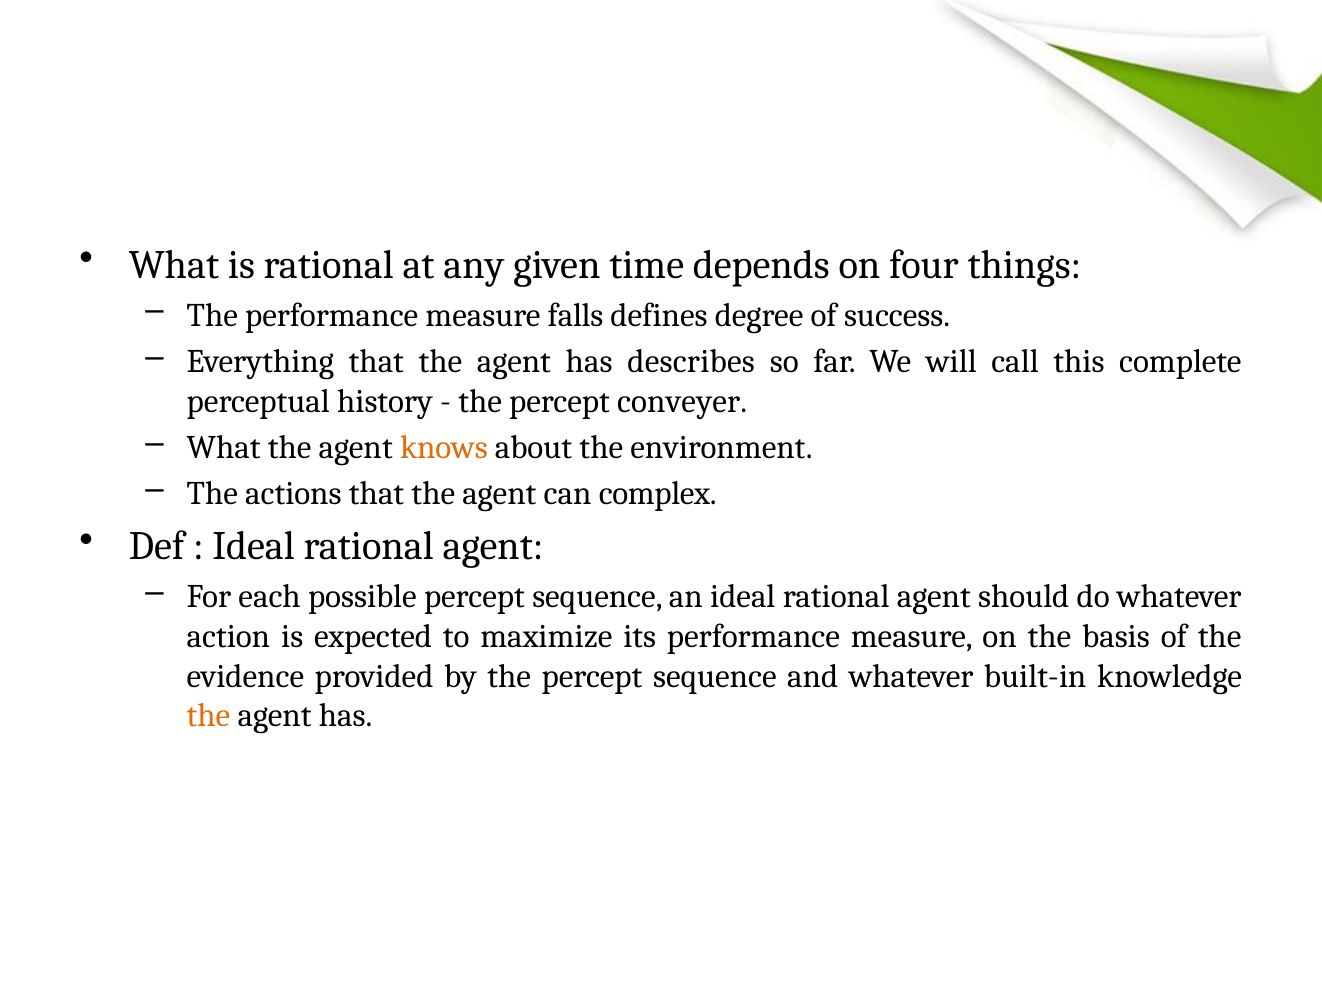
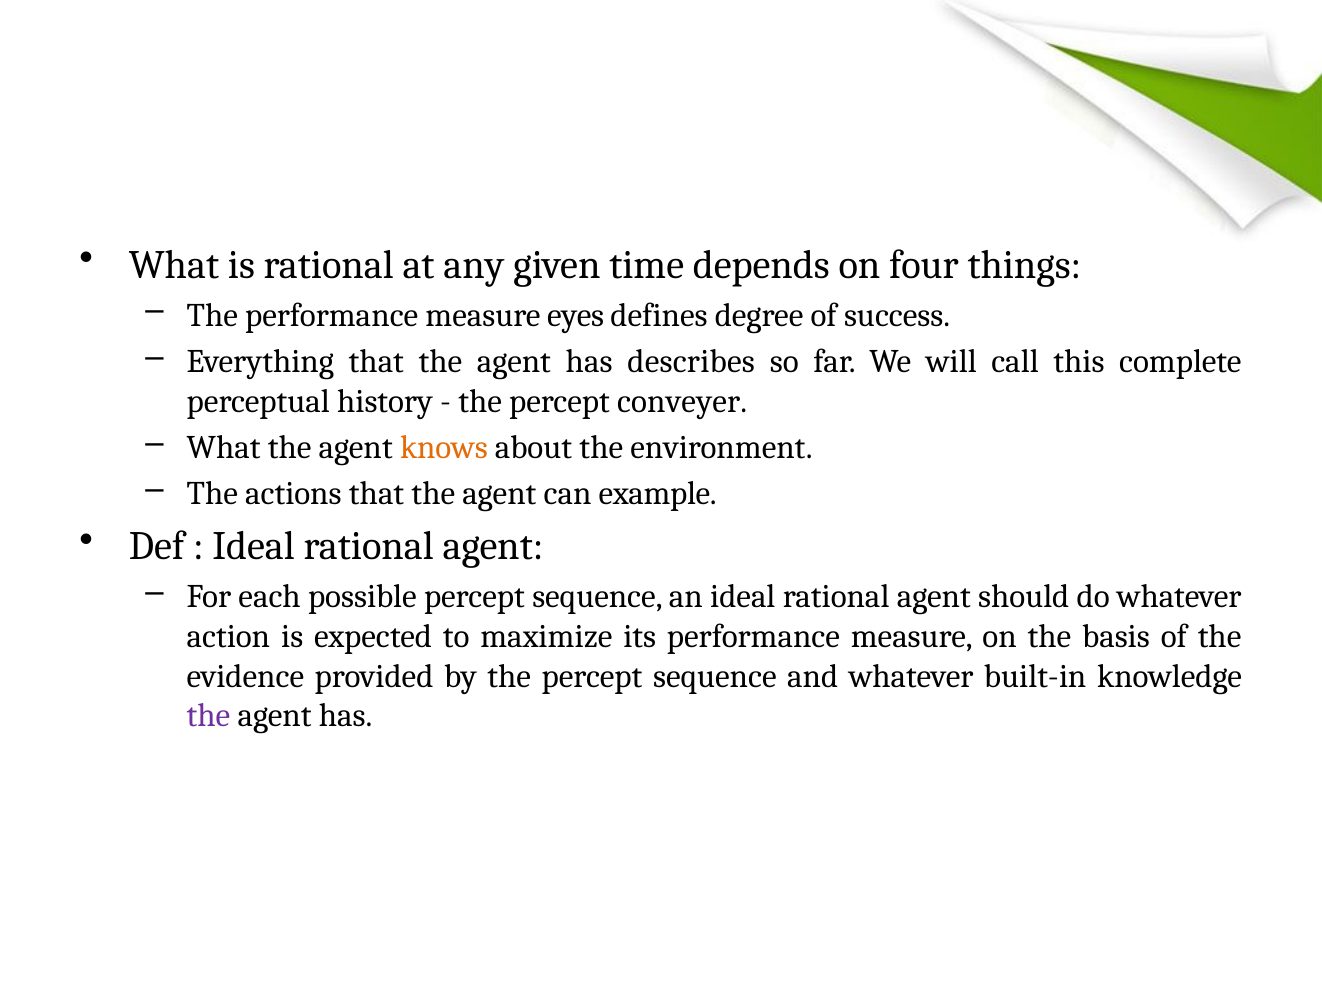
falls: falls -> eyes
complex: complex -> example
the at (209, 715) colour: orange -> purple
